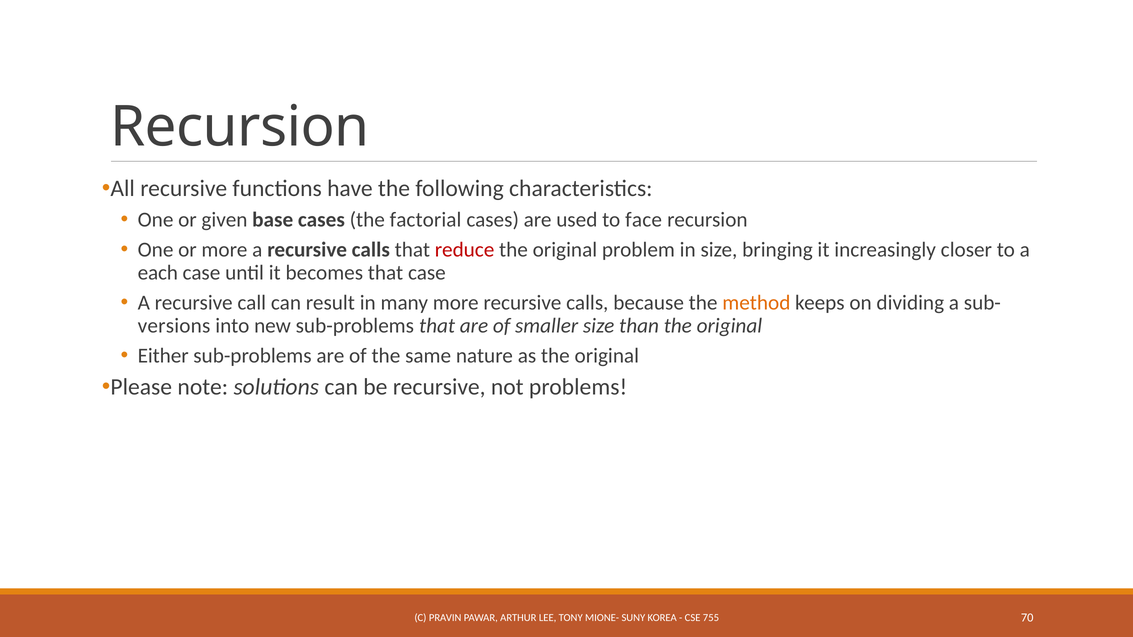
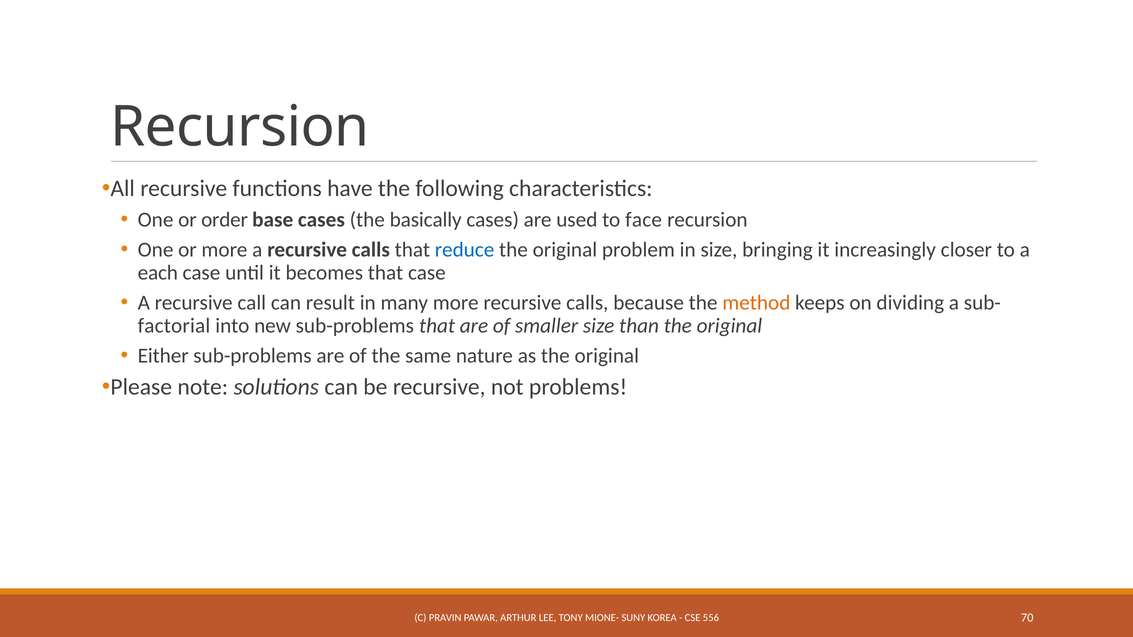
given: given -> order
factorial: factorial -> basically
reduce colour: red -> blue
versions: versions -> factorial
755: 755 -> 556
